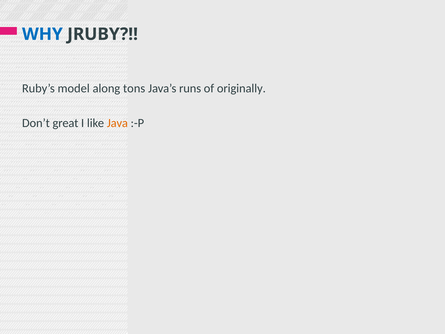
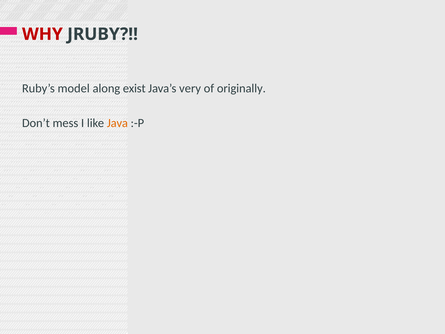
WHY colour: blue -> red
tons: tons -> exist
runs: runs -> very
great: great -> mess
